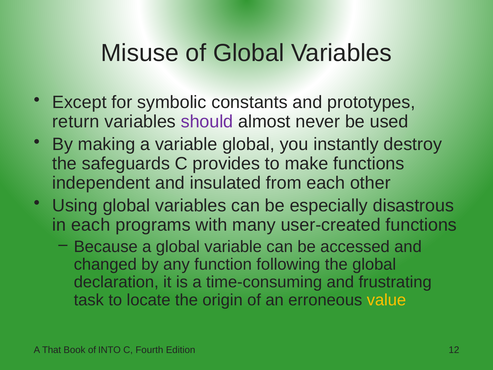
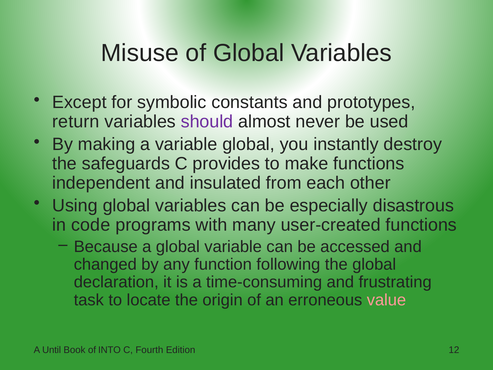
in each: each -> code
value colour: yellow -> pink
That: That -> Until
